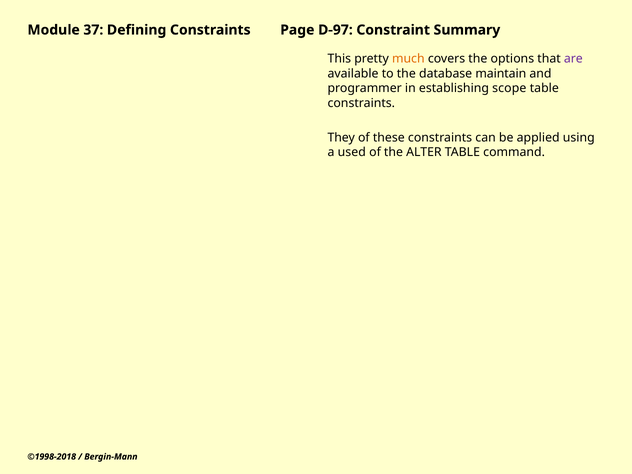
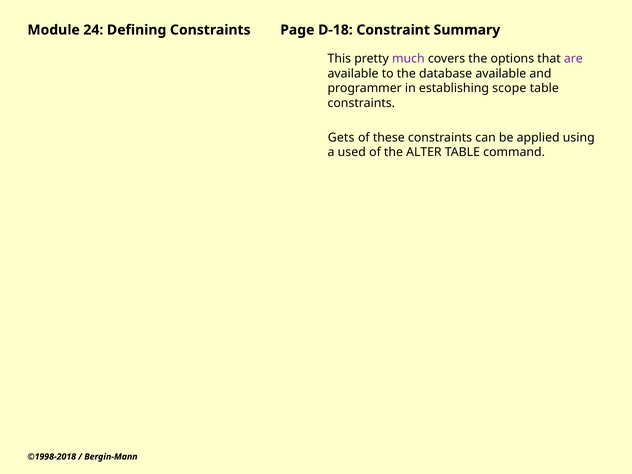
37: 37 -> 24
D-97: D-97 -> D-18
much colour: orange -> purple
database maintain: maintain -> available
They: They -> Gets
